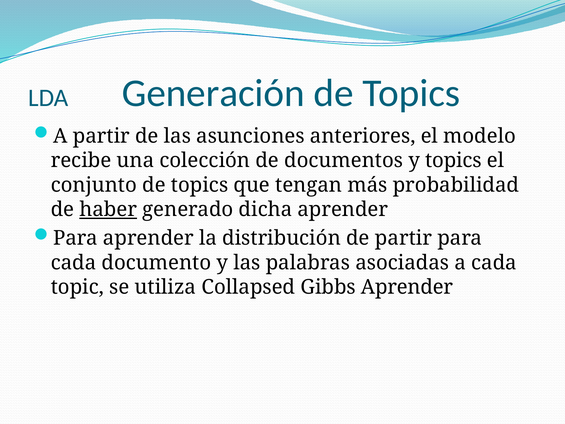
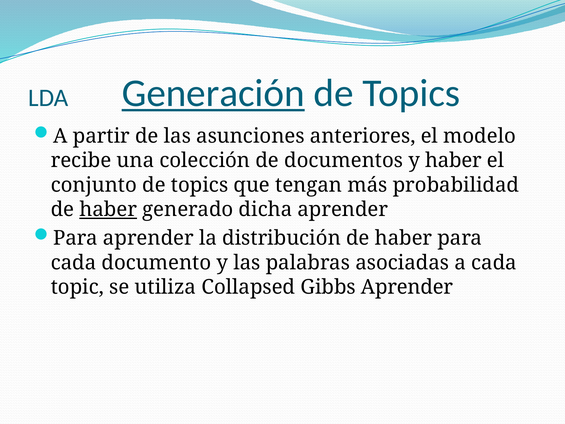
Generación underline: none -> present
y topics: topics -> haber
distribución de partir: partir -> haber
